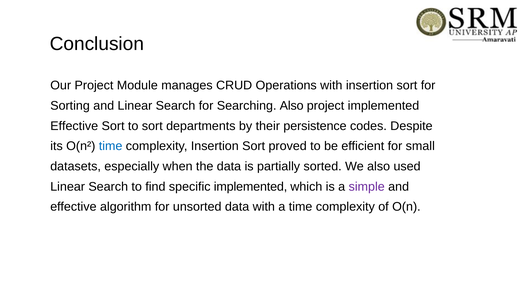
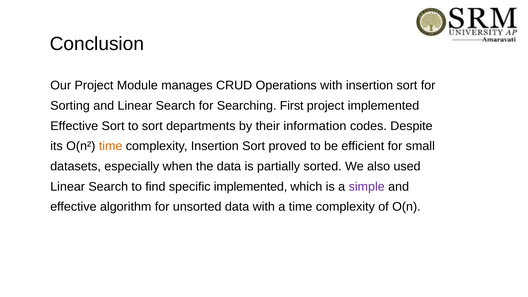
Searching Also: Also -> First
persistence: persistence -> information
time at (111, 146) colour: blue -> orange
